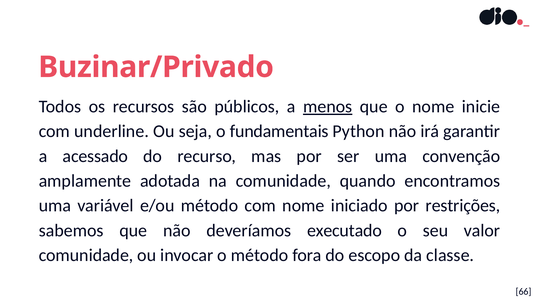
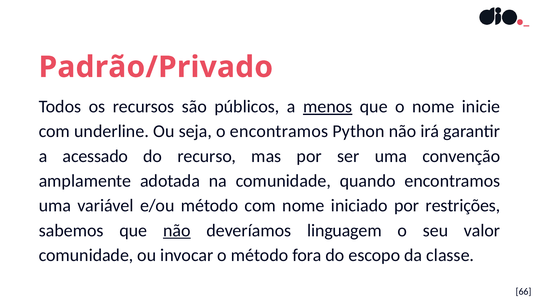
Buzinar/Privado: Buzinar/Privado -> Padrão/Privado
o fundamentais: fundamentais -> encontramos
não at (177, 231) underline: none -> present
executado: executado -> linguagem
